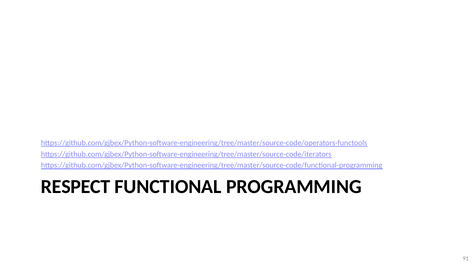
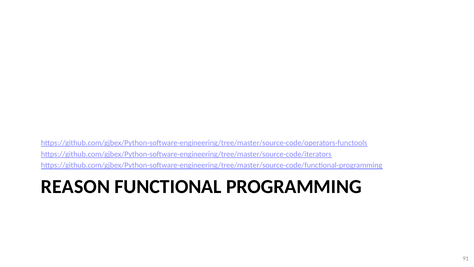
RESPECT: RESPECT -> REASON
